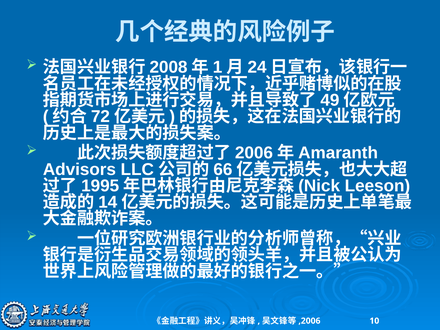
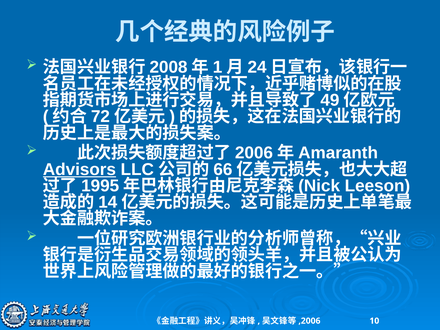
Advisors underline: none -> present
